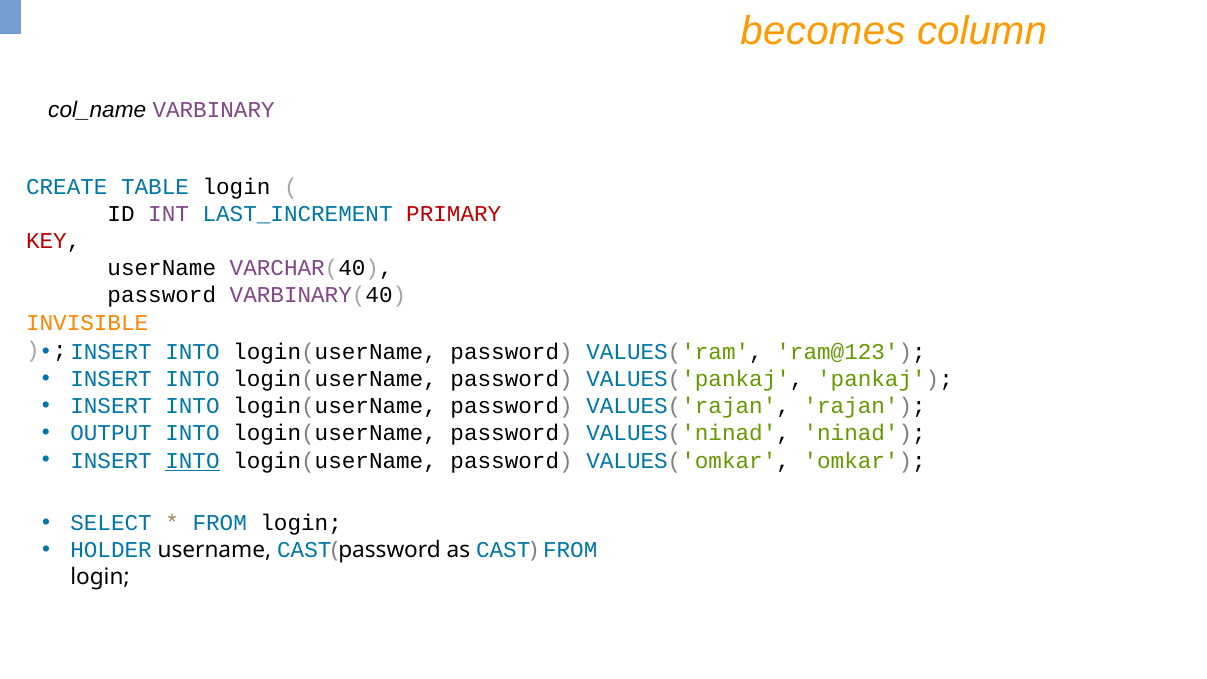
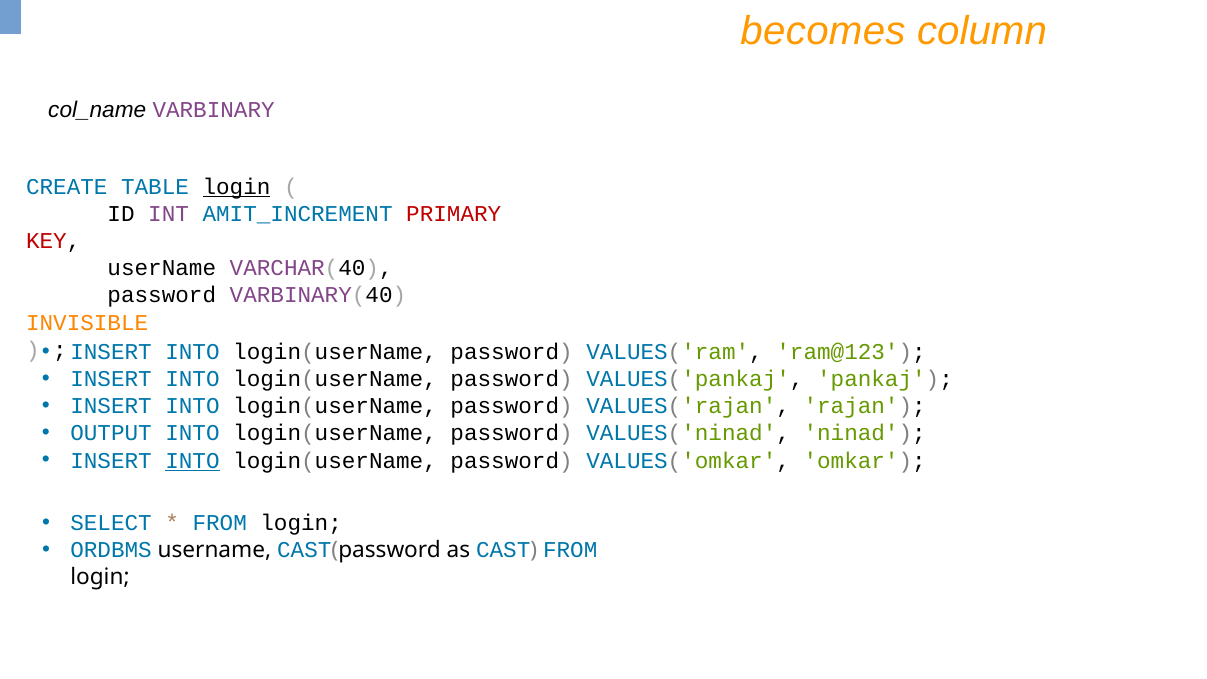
login at (236, 187) underline: none -> present
LAST_INCREMENT: LAST_INCREMENT -> AMIT_INCREMENT
HOLDER: HOLDER -> ORDBMS
